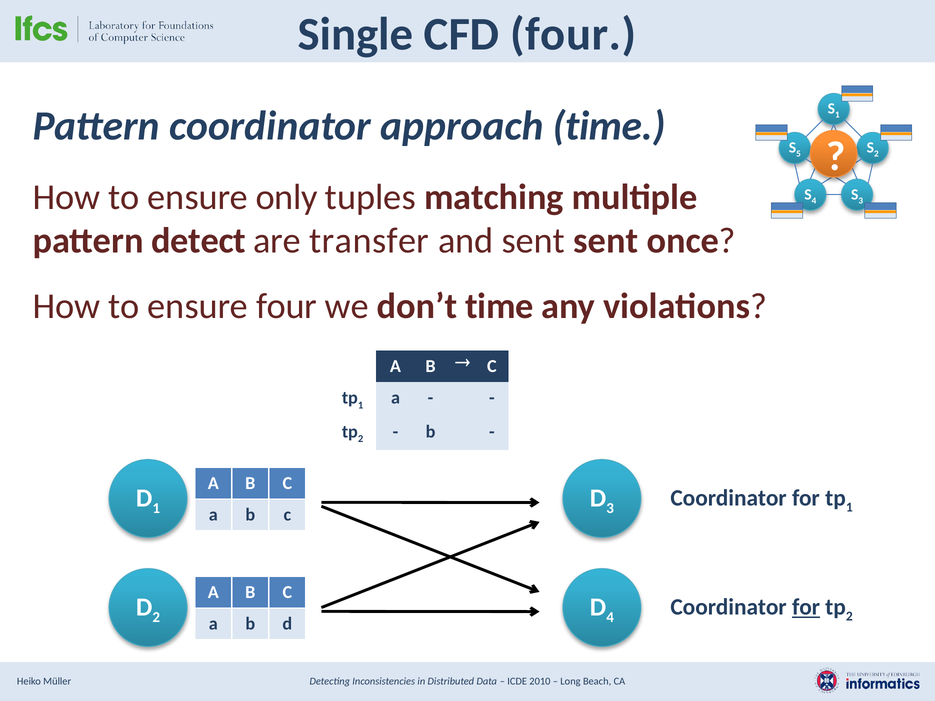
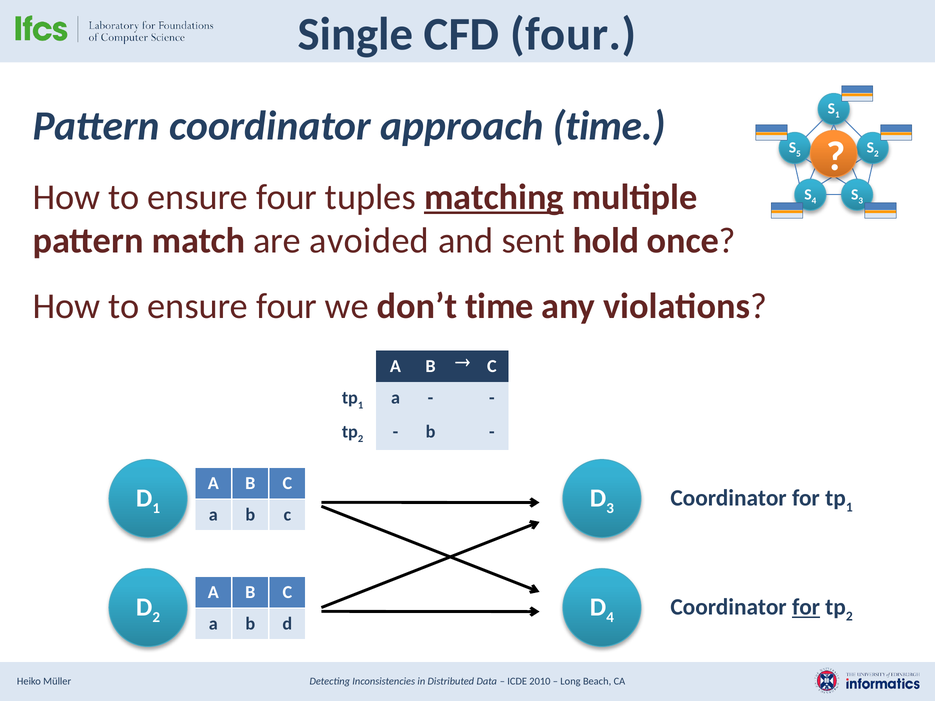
only at (287, 197): only -> four
matching underline: none -> present
detect: detect -> match
transfer: transfer -> avoided
sent sent: sent -> hold
